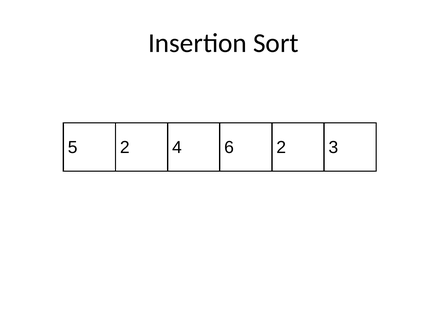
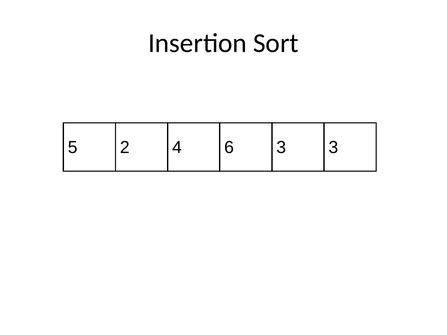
5 2: 2 -> 3
